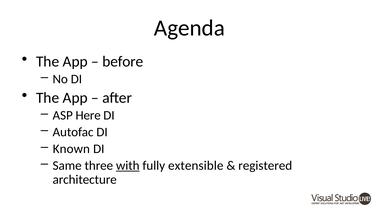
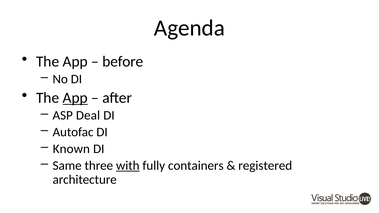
App at (75, 98) underline: none -> present
Here: Here -> Deal
extensible: extensible -> containers
